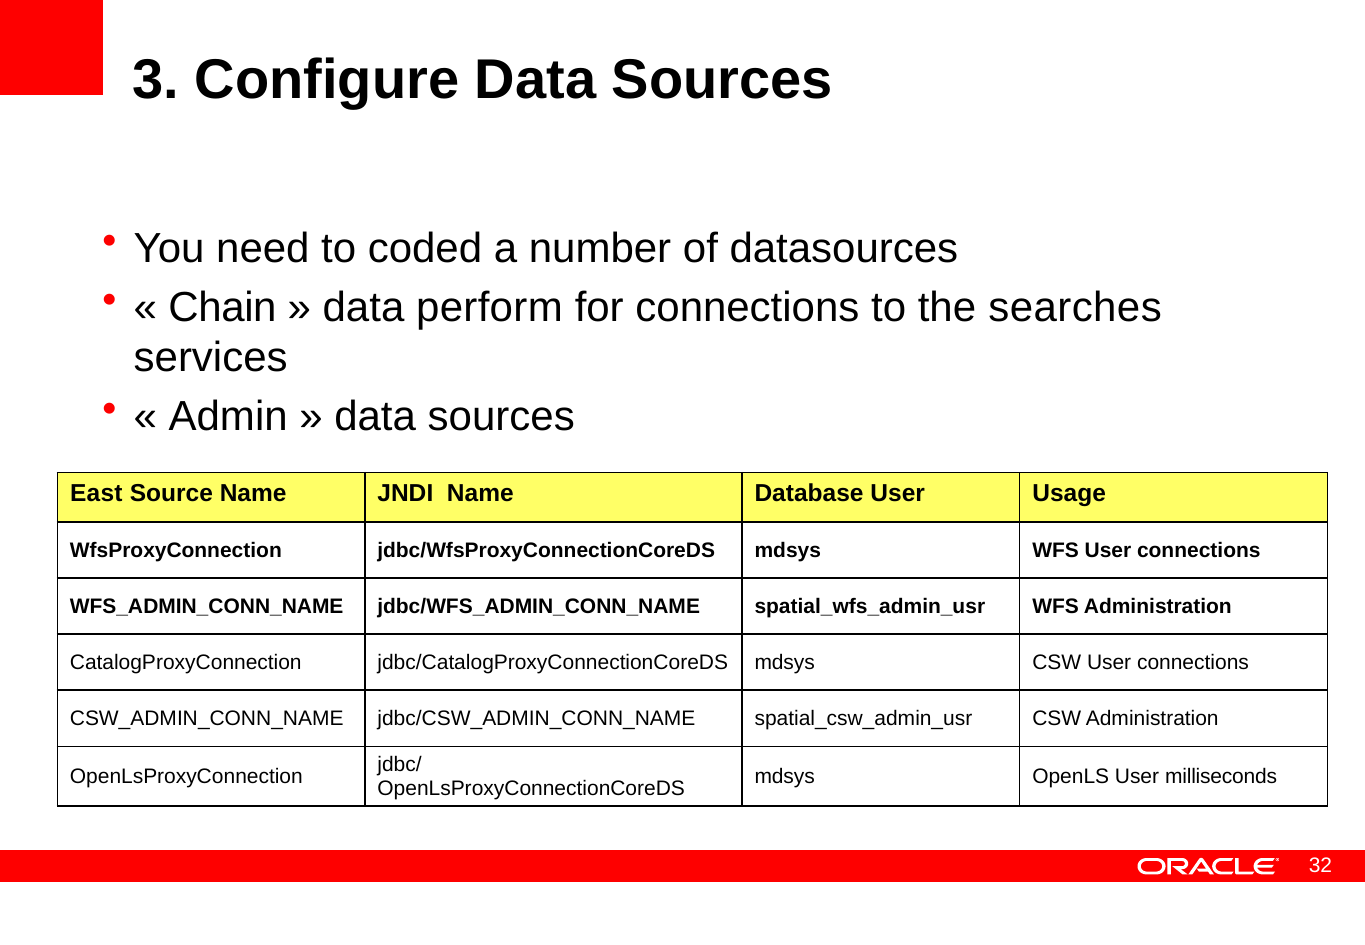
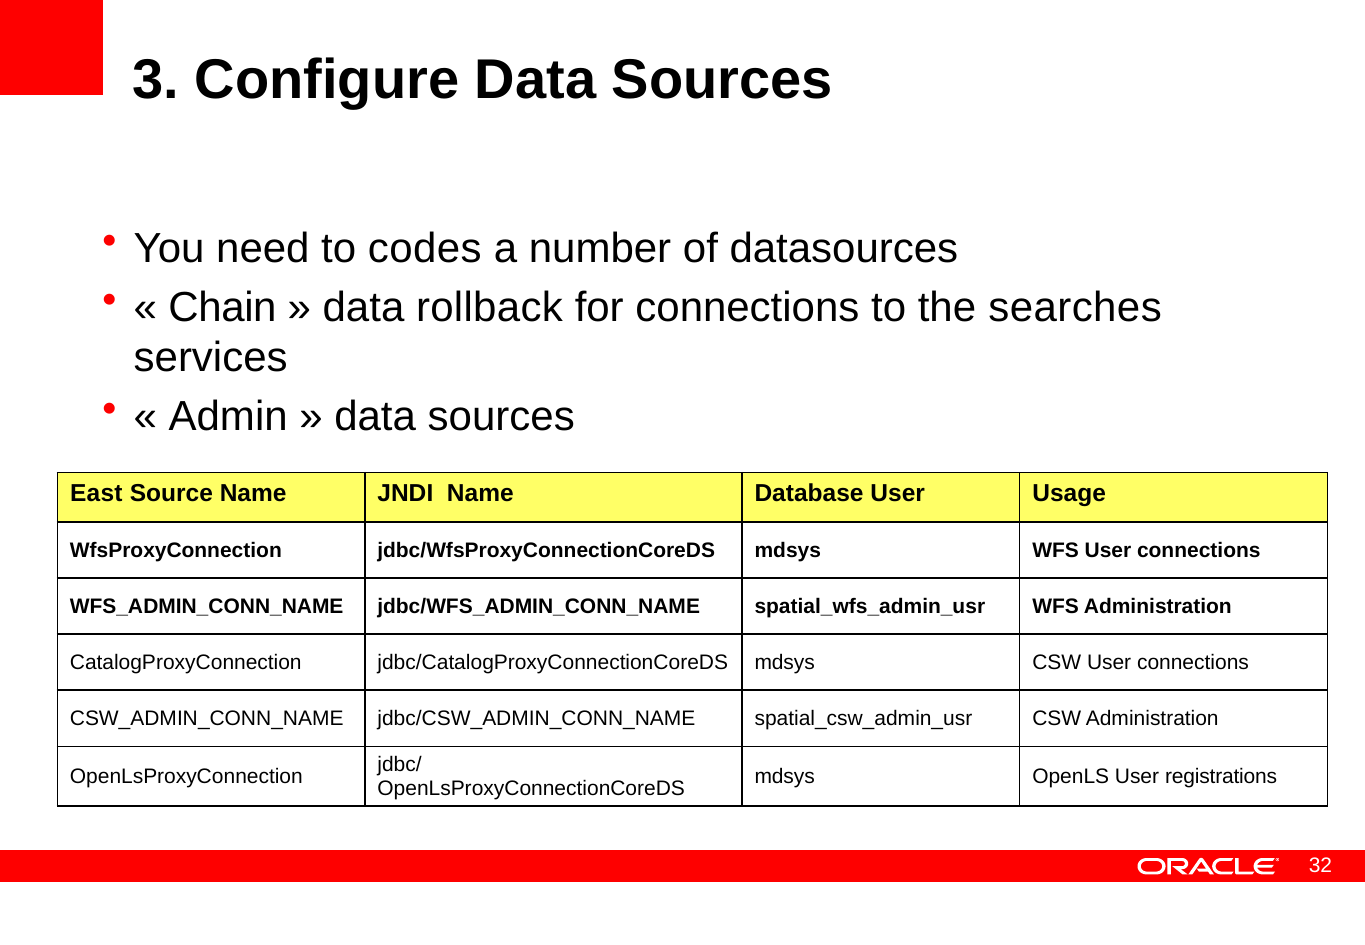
coded: coded -> codes
perform: perform -> rollback
milliseconds: milliseconds -> registrations
